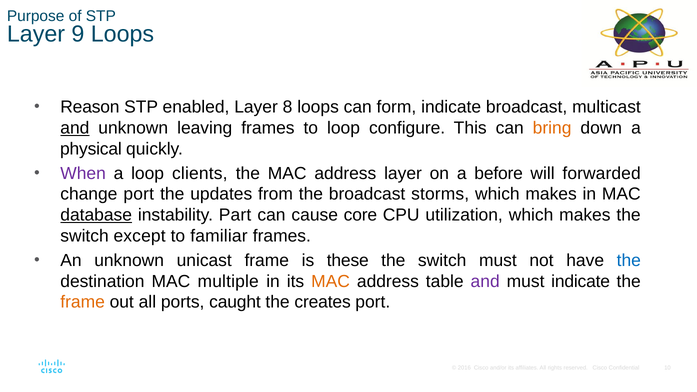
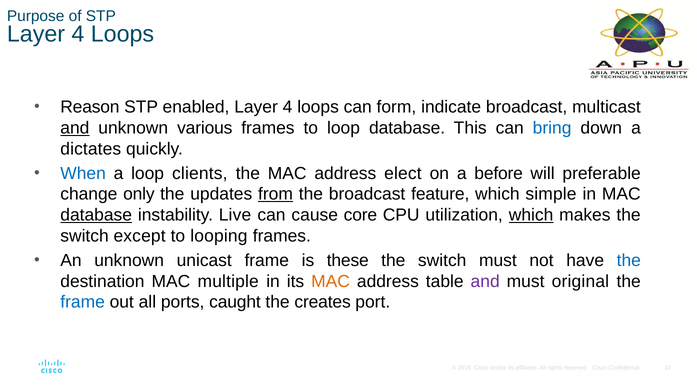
9 at (78, 34): 9 -> 4
enabled Layer 8: 8 -> 4
leaving: leaving -> various
loop configure: configure -> database
bring colour: orange -> blue
physical: physical -> dictates
When colour: purple -> blue
address layer: layer -> elect
forwarded: forwarded -> preferable
change port: port -> only
from underline: none -> present
storms: storms -> feature
makes at (551, 194): makes -> simple
Part: Part -> Live
which at (531, 215) underline: none -> present
familiar: familiar -> looping
must indicate: indicate -> original
frame at (83, 302) colour: orange -> blue
